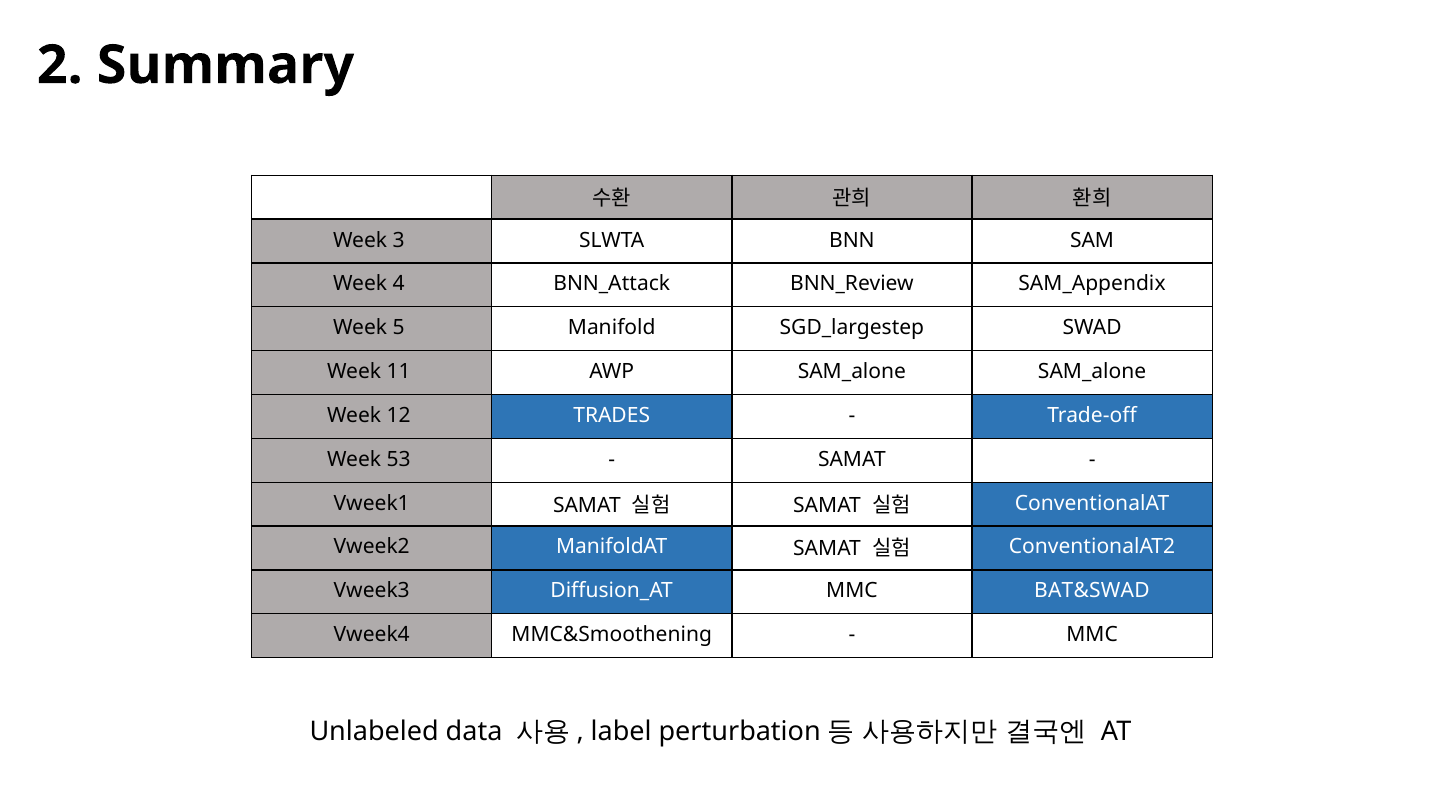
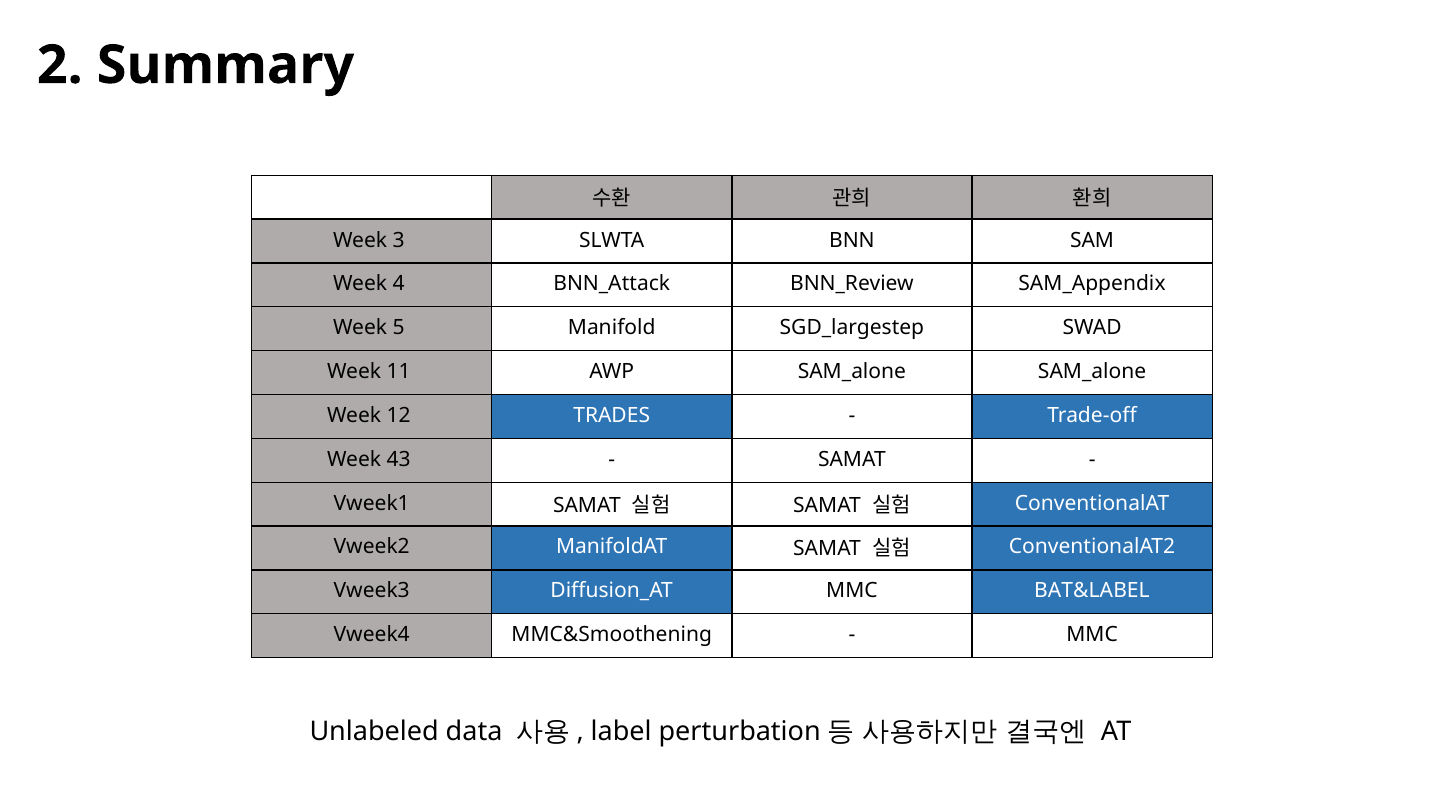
53: 53 -> 43
BAT&SWAD: BAT&SWAD -> BAT&LABEL
